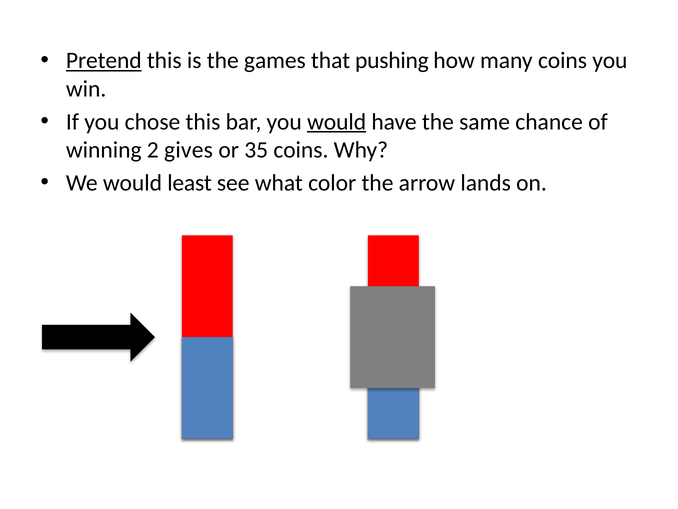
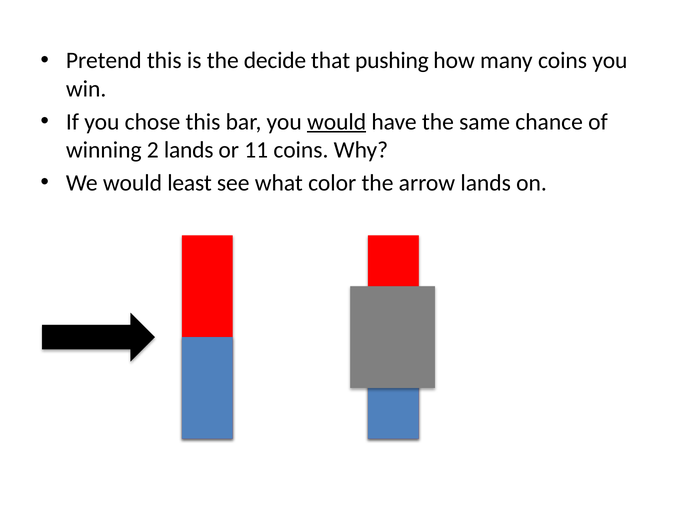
Pretend underline: present -> none
games: games -> decide
2 gives: gives -> lands
35: 35 -> 11
